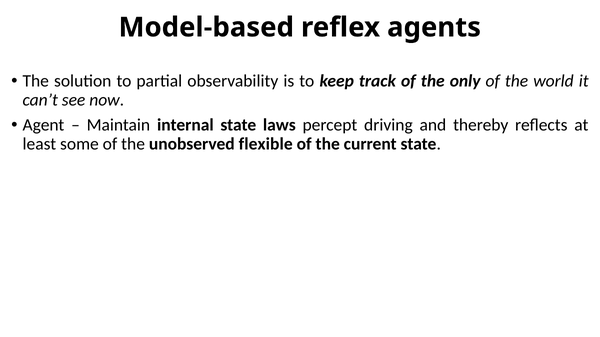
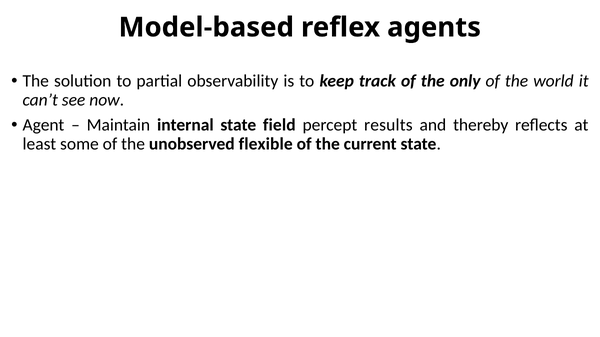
laws: laws -> field
driving: driving -> results
